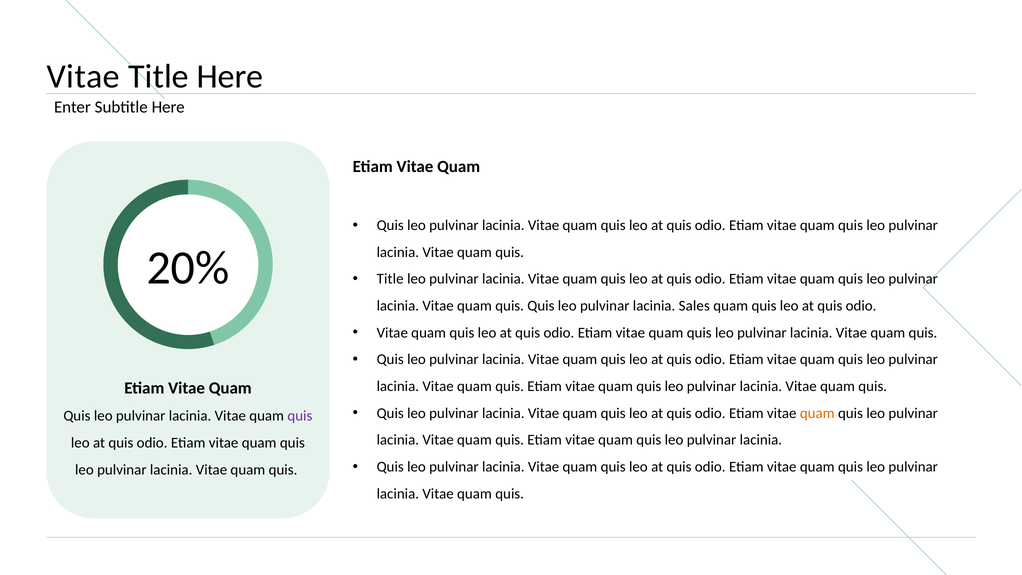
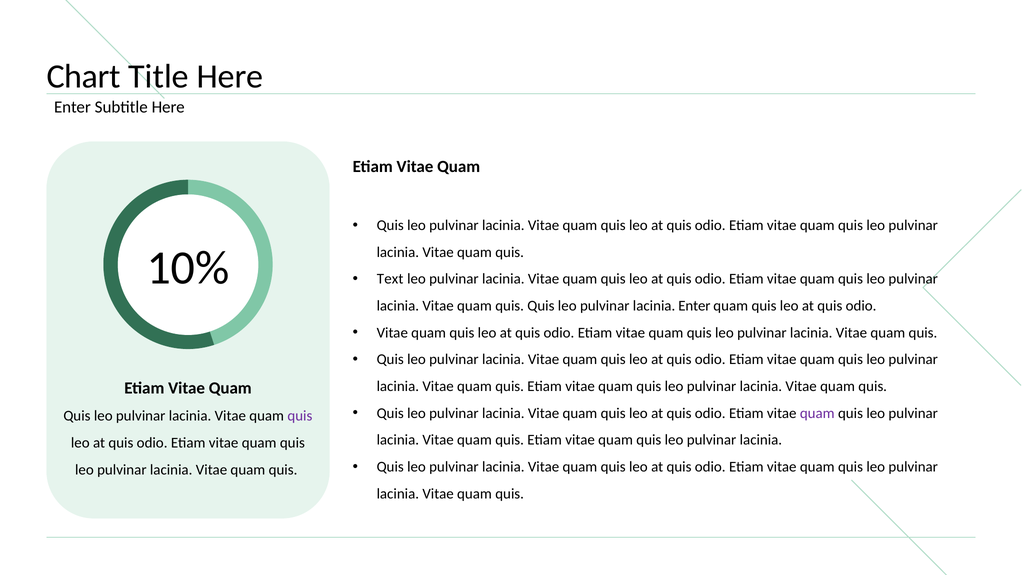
Vitae at (83, 76): Vitae -> Chart
20%: 20% -> 10%
Title at (390, 279): Title -> Text
lacinia Sales: Sales -> Enter
quam at (817, 413) colour: orange -> purple
